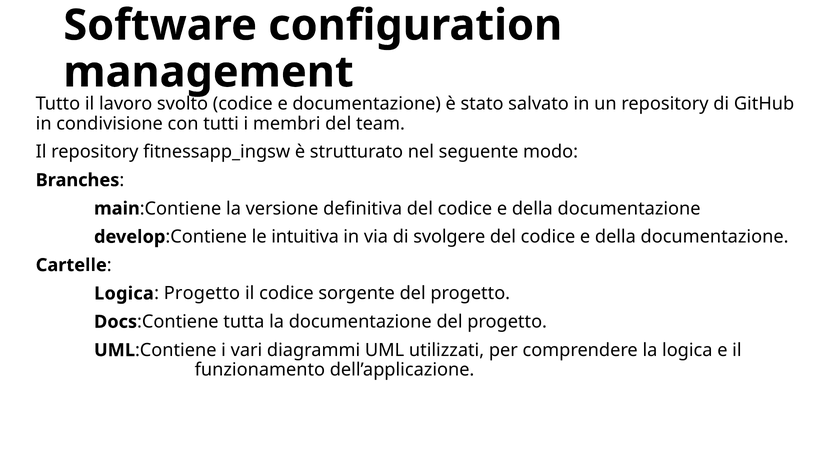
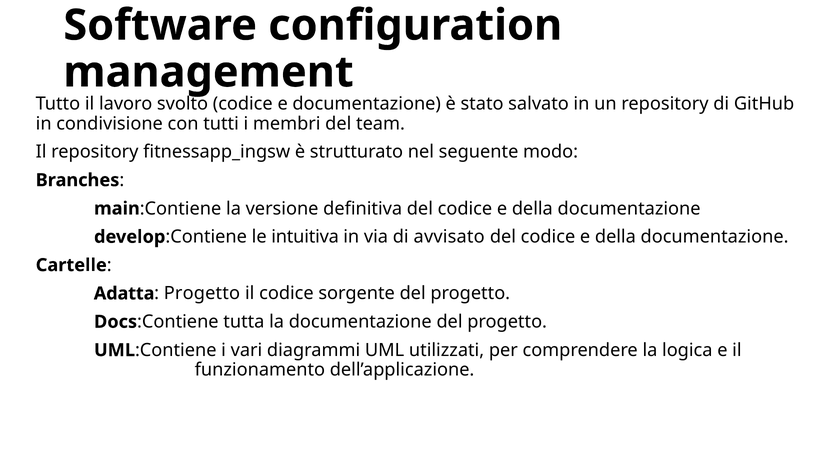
svolgere: svolgere -> avvisato
Logica at (124, 293): Logica -> Adatta
